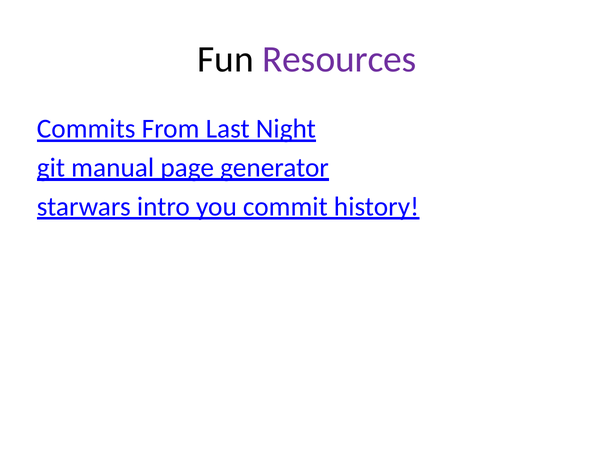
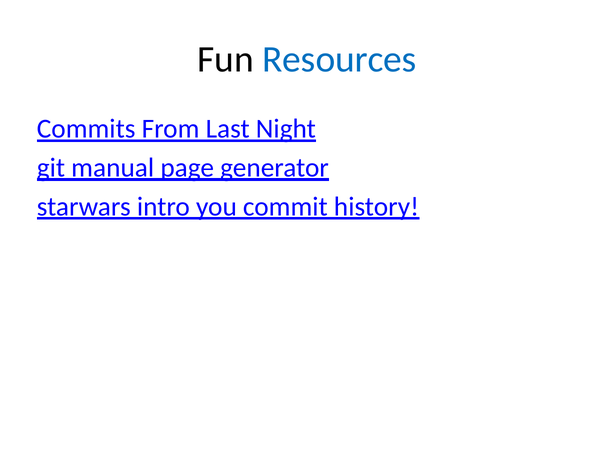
Resources colour: purple -> blue
